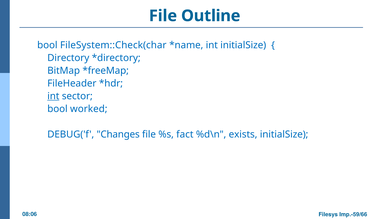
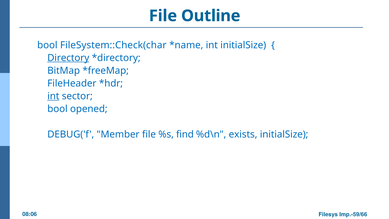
Directory underline: none -> present
worked: worked -> opened
Changes: Changes -> Member
fact: fact -> find
